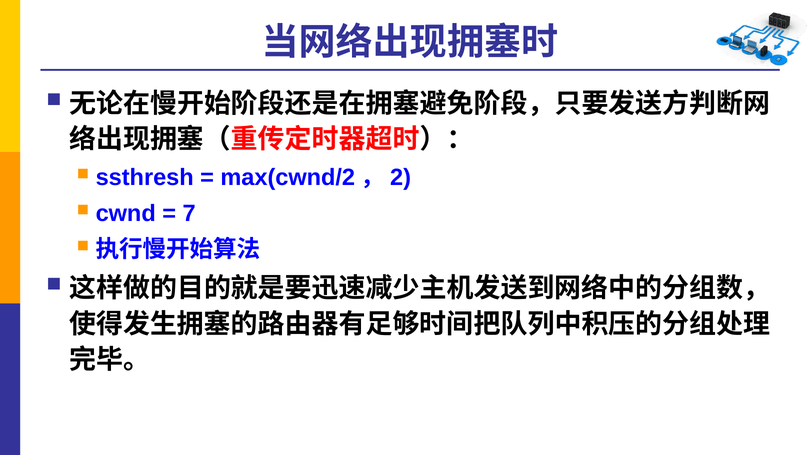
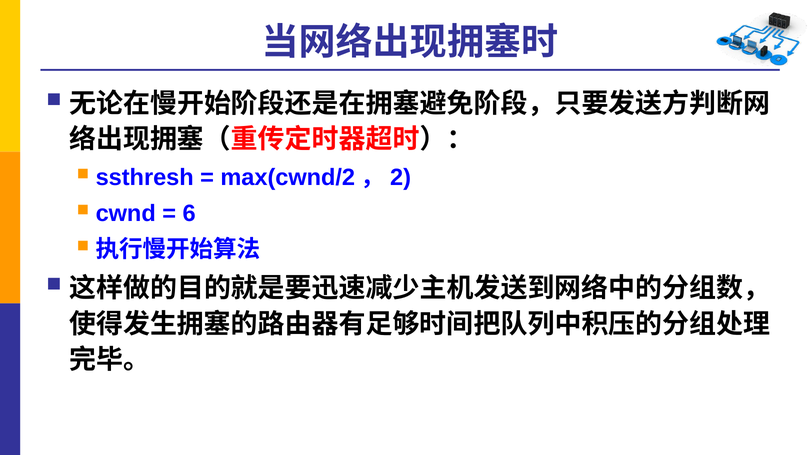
7: 7 -> 6
